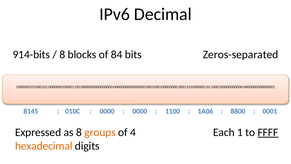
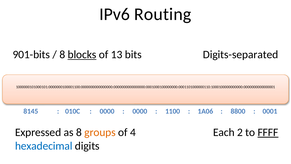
Decimal: Decimal -> Routing
914-bits: 914-bits -> 901-bits
blocks underline: none -> present
84: 84 -> 13
Zeros-separated: Zeros-separated -> Digits-separated
1: 1 -> 2
hexadecimal colour: orange -> blue
